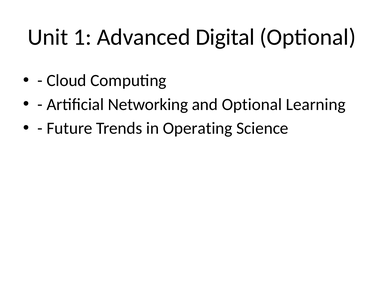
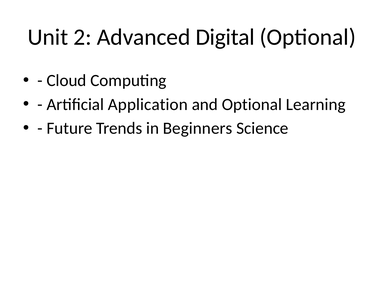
1: 1 -> 2
Networking: Networking -> Application
Operating: Operating -> Beginners
